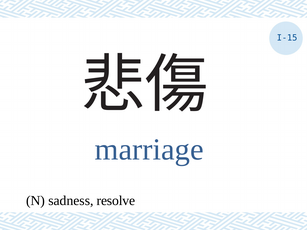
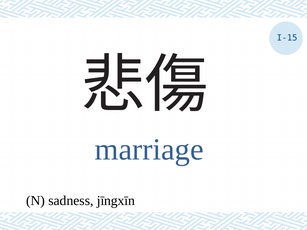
resolve: resolve -> jīngxīn
